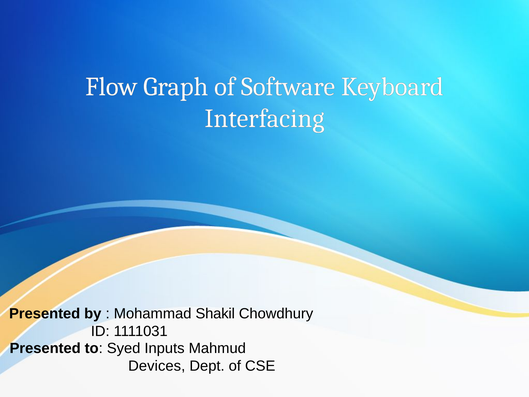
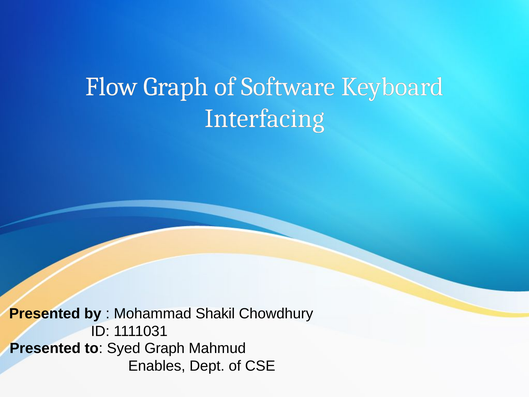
Syed Inputs: Inputs -> Graph
Devices: Devices -> Enables
